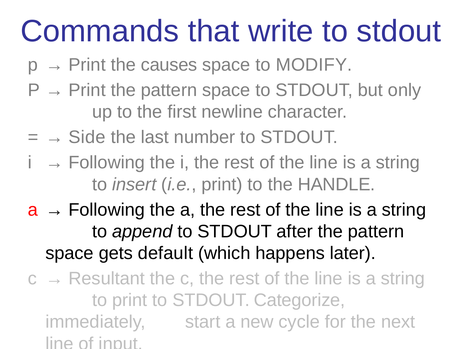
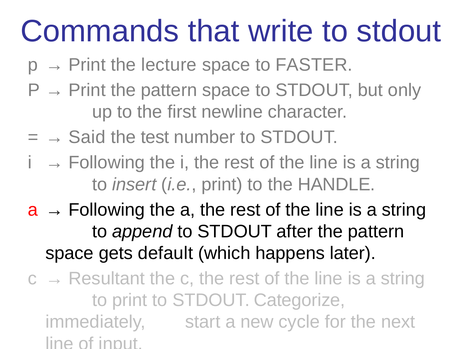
causes: causes -> lecture
MODIFY: MODIFY -> FASTER
Side: Side -> Said
last: last -> test
